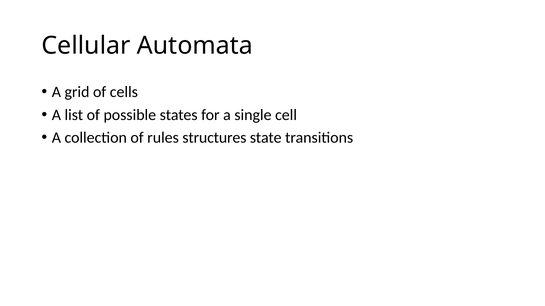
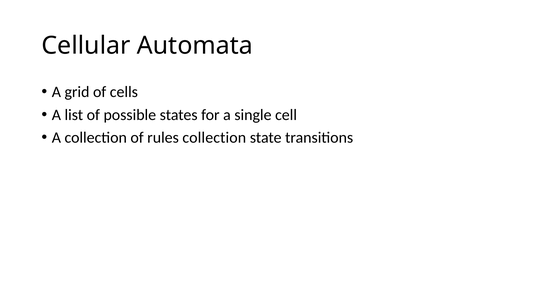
rules structures: structures -> collection
